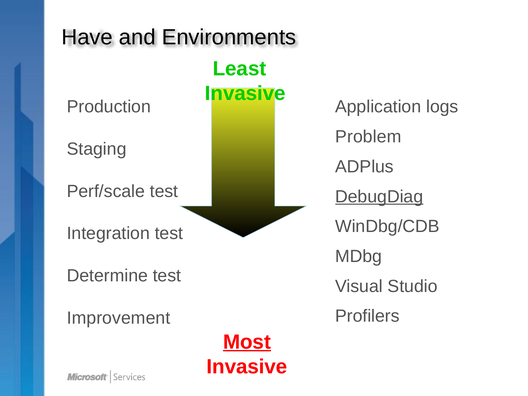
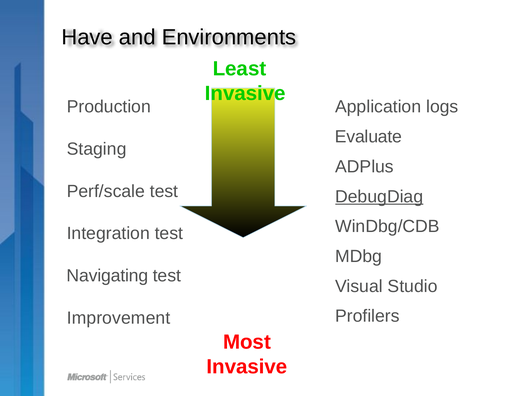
Problem: Problem -> Evaluate
Determine: Determine -> Navigating
Most underline: present -> none
